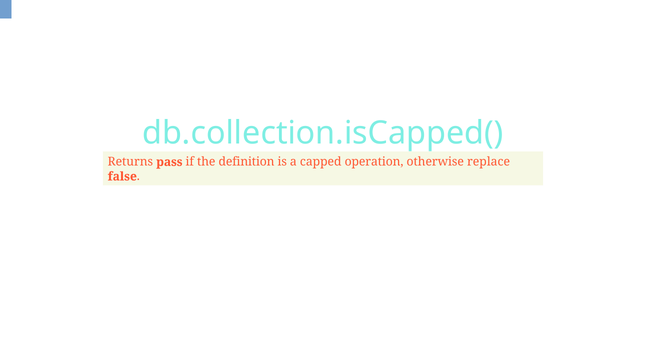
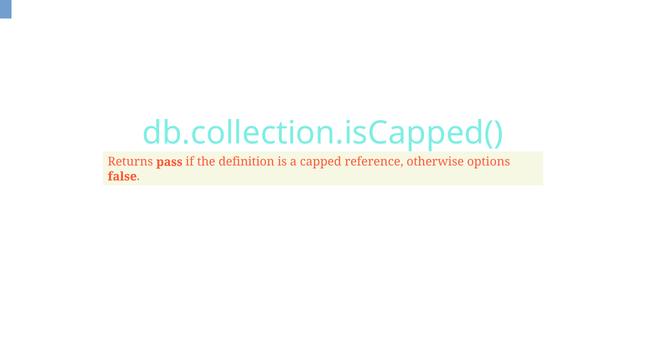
operation: operation -> reference
replace: replace -> options
